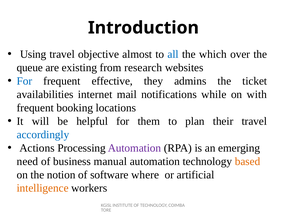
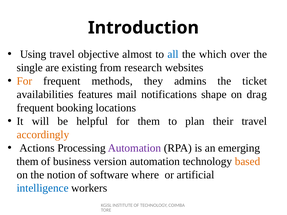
queue: queue -> single
For at (24, 81) colour: blue -> orange
effective: effective -> methods
internet: internet -> features
while: while -> shape
with: with -> drag
accordingly colour: blue -> orange
need at (27, 162): need -> them
manual: manual -> version
intelligence colour: orange -> blue
